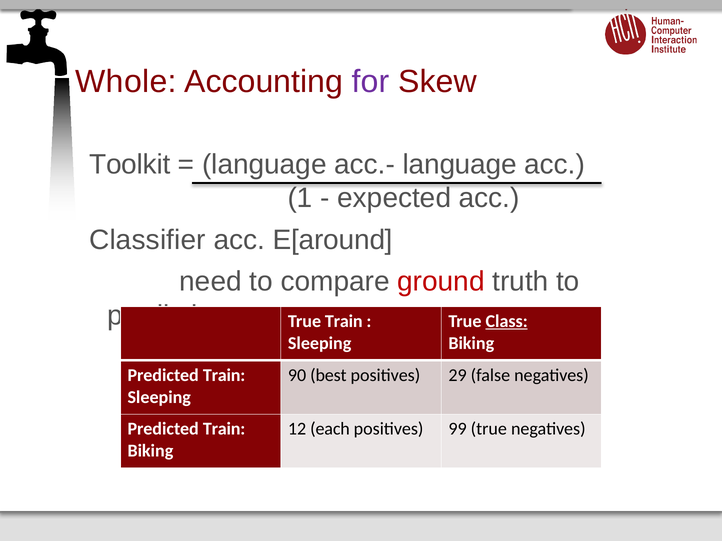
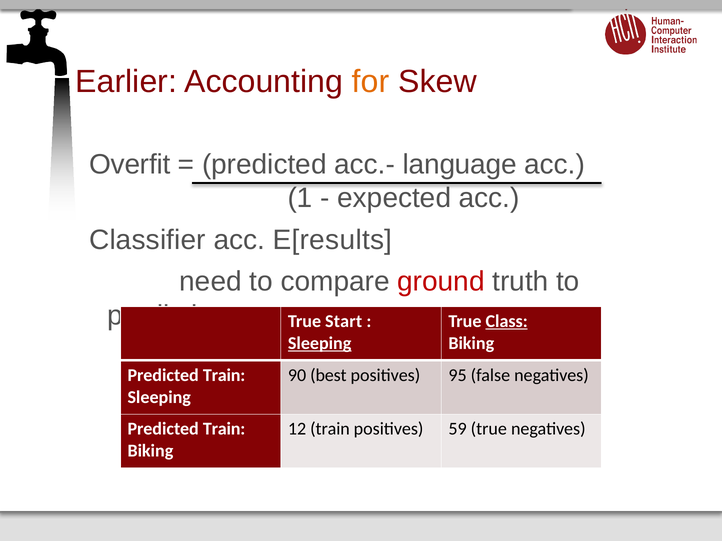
Whole: Whole -> Earlier
for colour: purple -> orange
Toolkit: Toolkit -> Overfit
language at (264, 165): language -> predicted
E[around: E[around -> E[results
True Train: Train -> Start
Sleeping at (320, 344) underline: none -> present
29: 29 -> 95
12 each: each -> train
99: 99 -> 59
